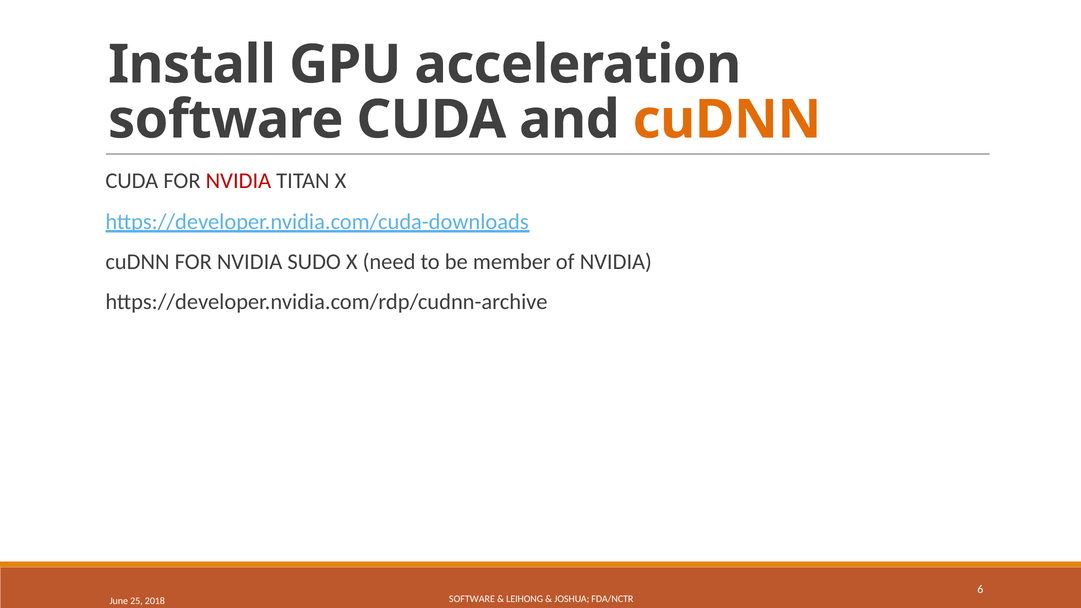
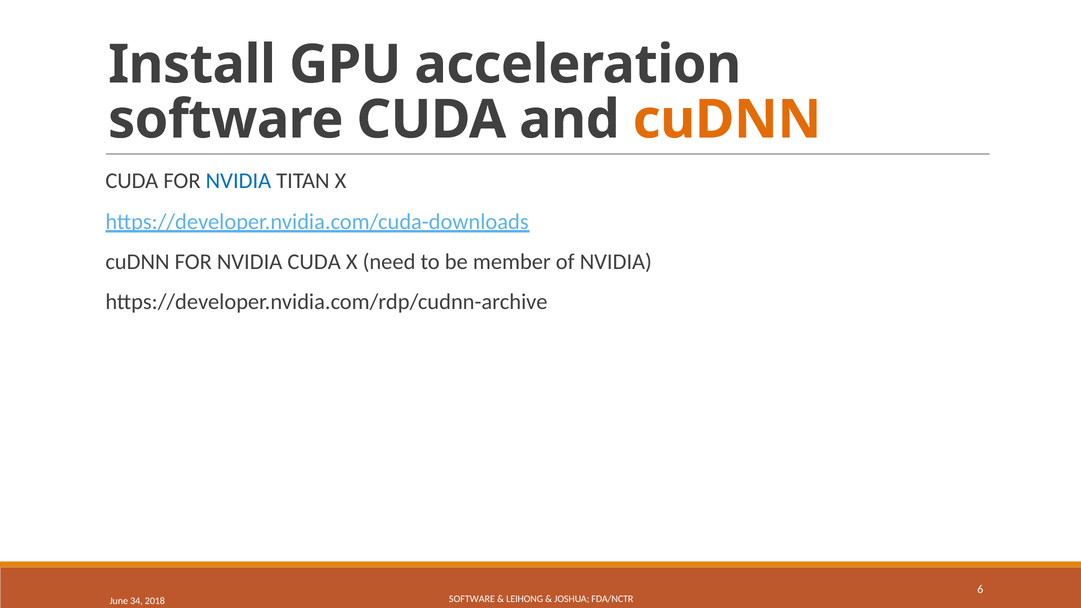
NVIDIA at (238, 181) colour: red -> blue
NVIDIA SUDO: SUDO -> CUDA
25: 25 -> 34
